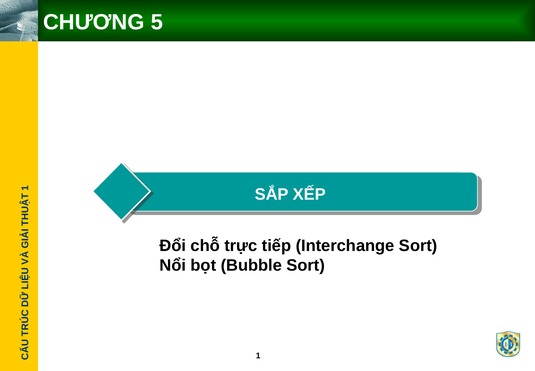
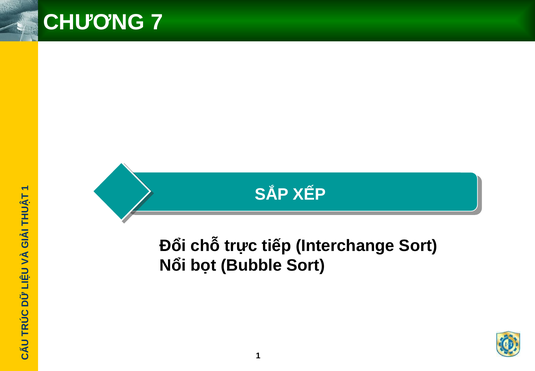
5: 5 -> 7
